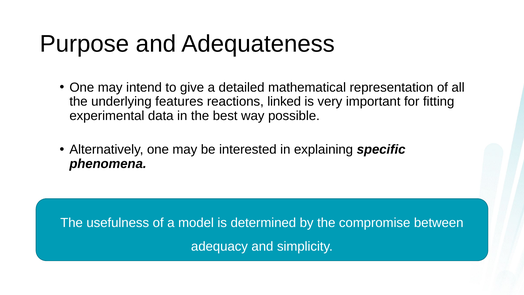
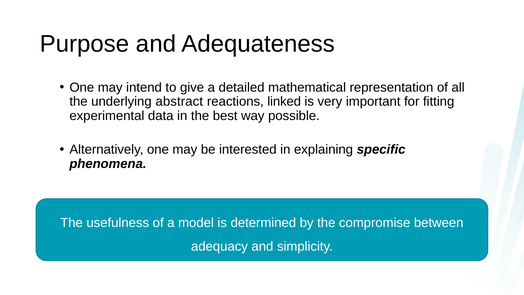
features: features -> abstract
